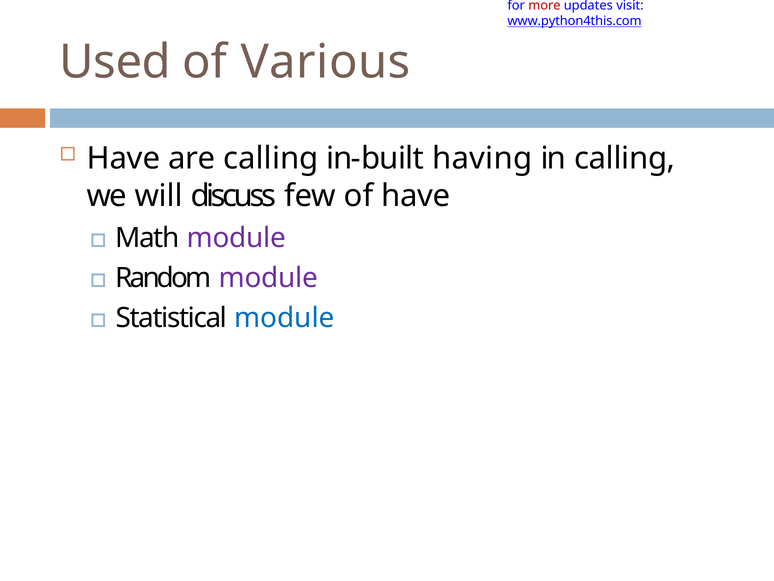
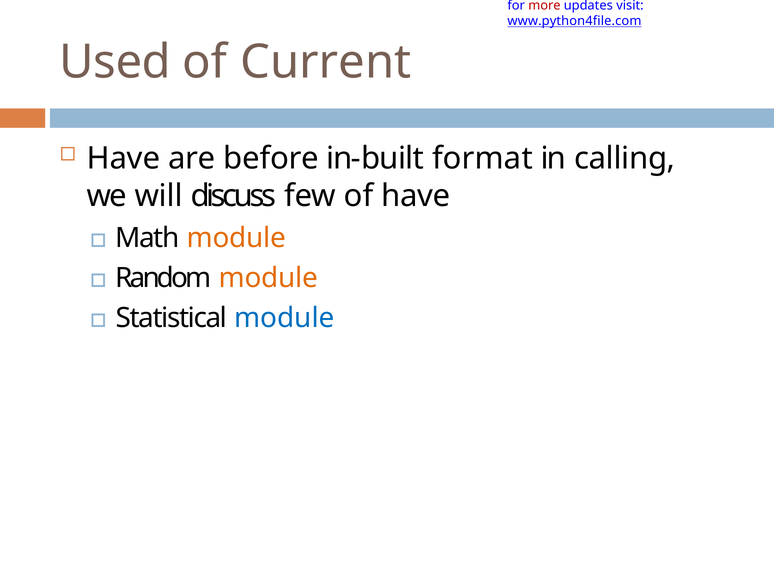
www.python4this.com: www.python4this.com -> www.python4file.com
Various: Various -> Current
are calling: calling -> before
having: having -> format
module at (236, 238) colour: purple -> orange
module at (268, 278) colour: purple -> orange
